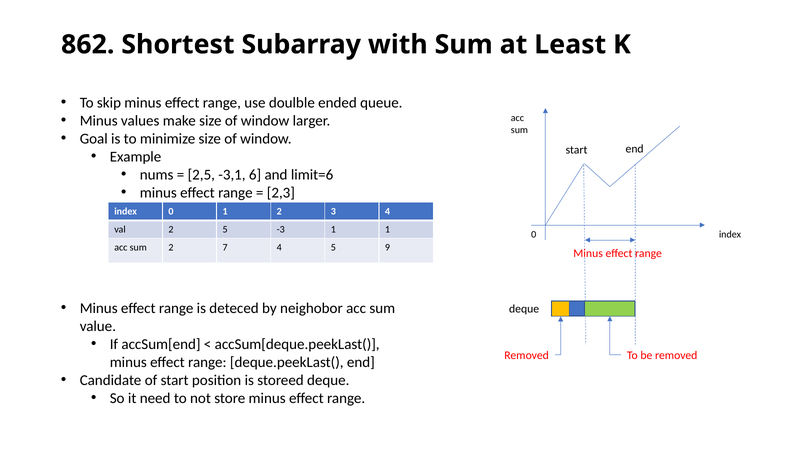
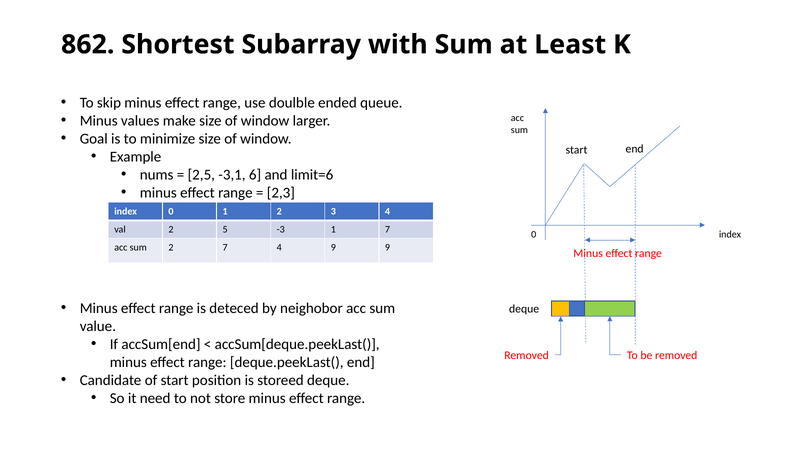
1 1: 1 -> 7
4 5: 5 -> 9
